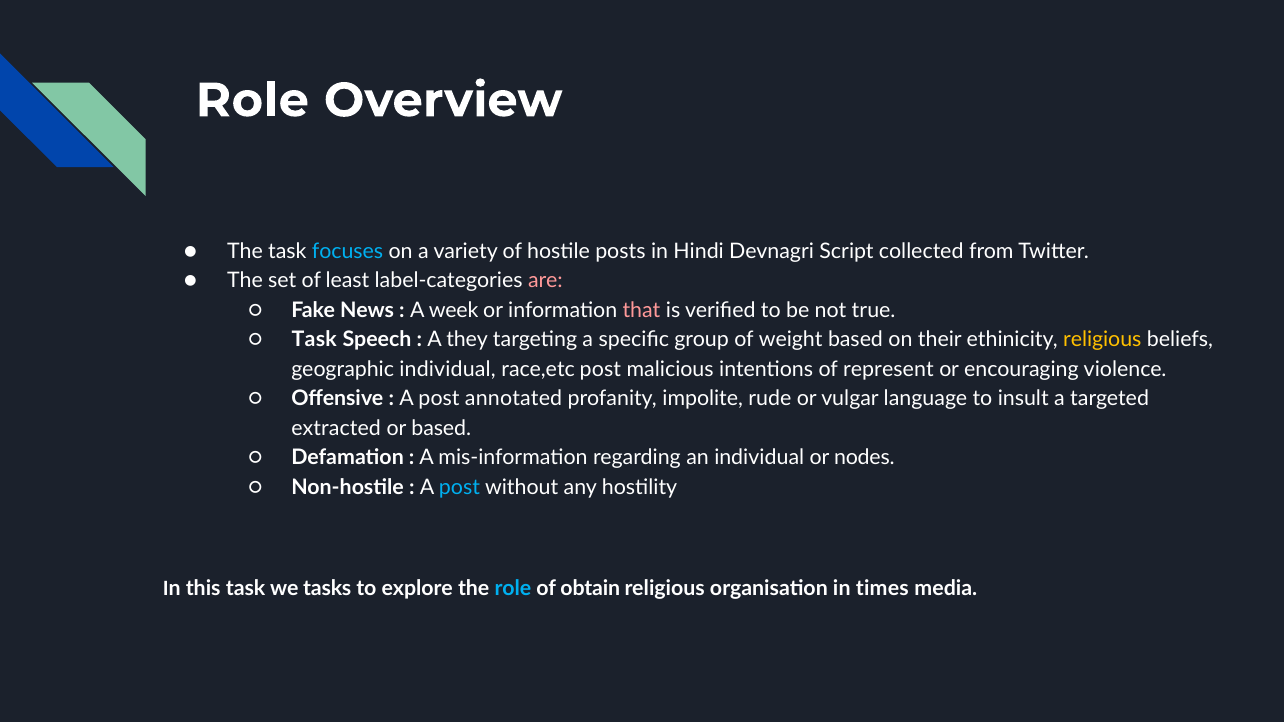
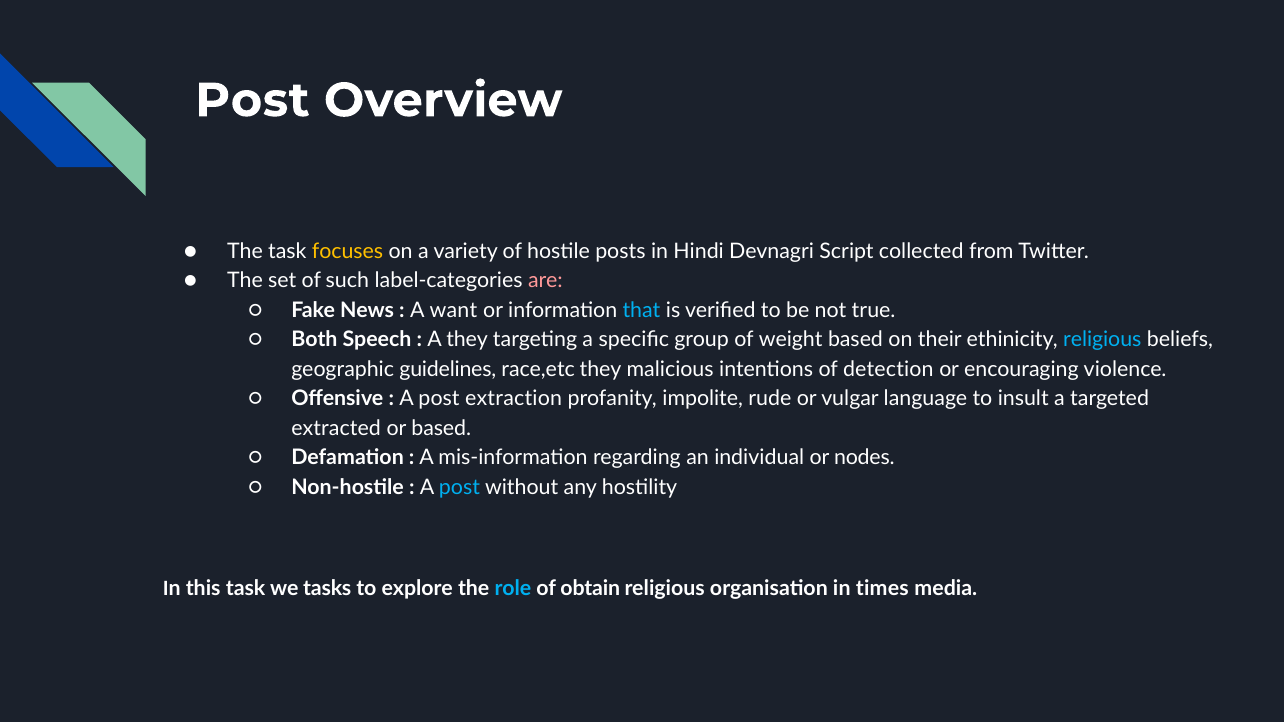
Role at (252, 100): Role -> Post
focuses colour: light blue -> yellow
least: least -> such
week: week -> want
that colour: pink -> light blue
Task at (314, 340): Task -> Both
religious at (1102, 340) colour: yellow -> light blue
geographic individual: individual -> guidelines
race,etc post: post -> they
represent: represent -> detection
annotated: annotated -> extraction
